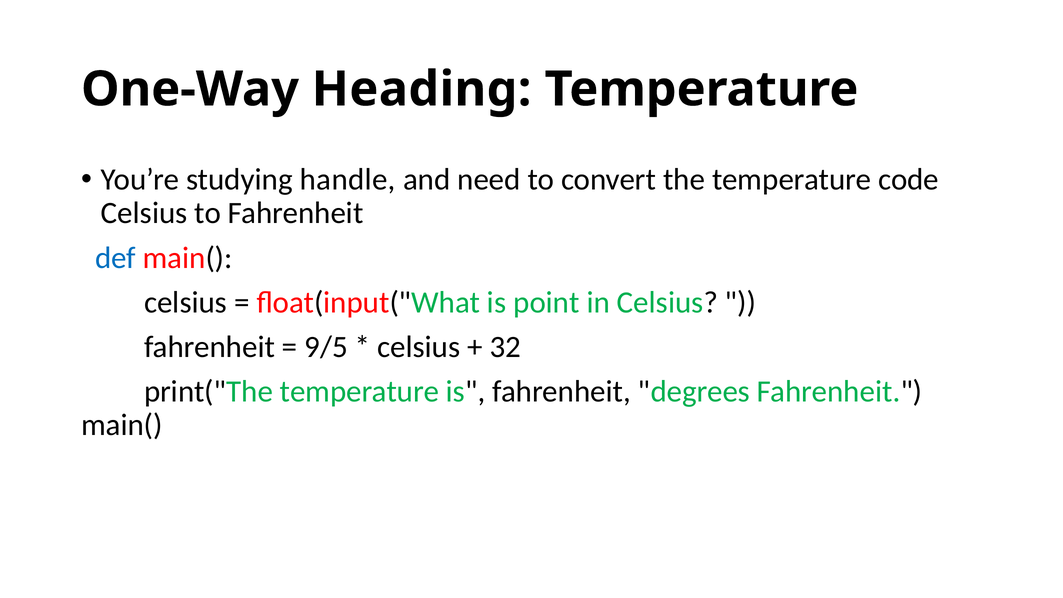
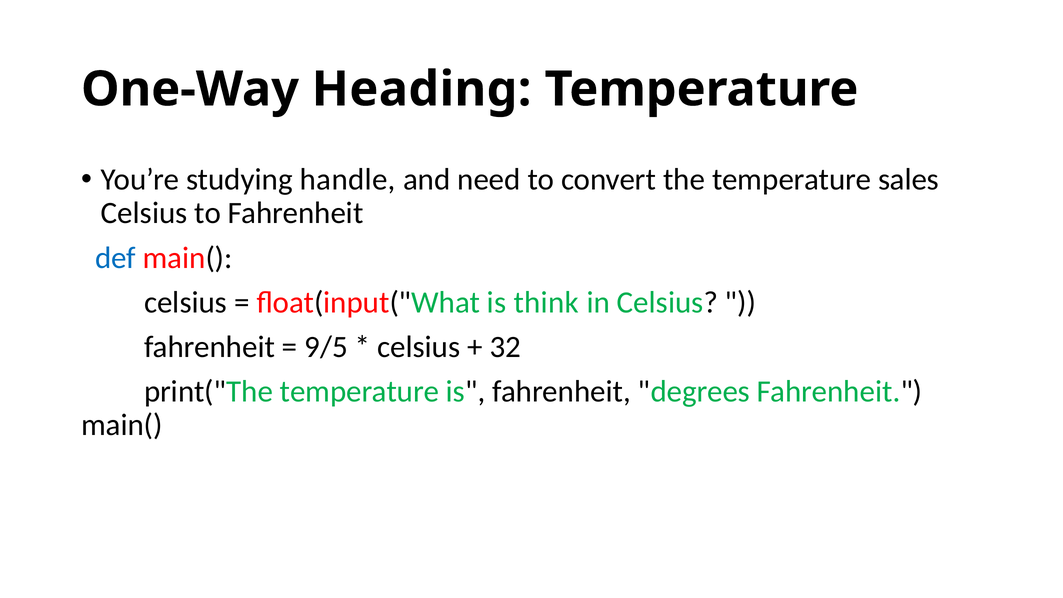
code: code -> sales
point: point -> think
